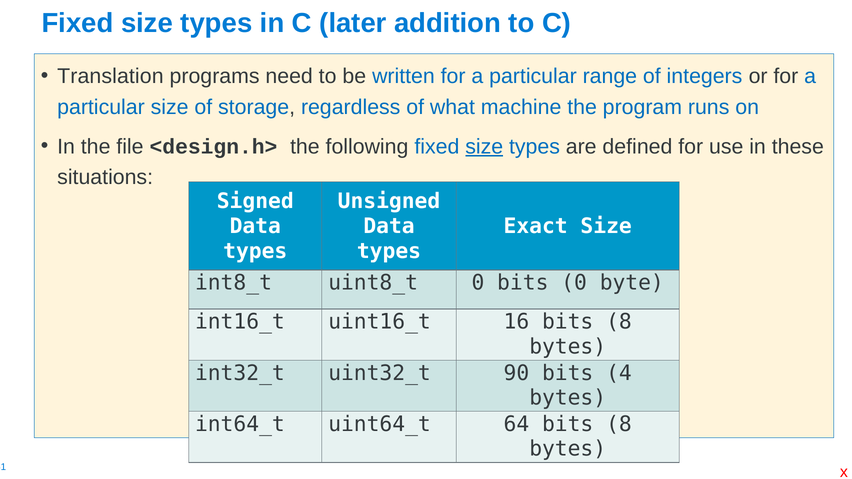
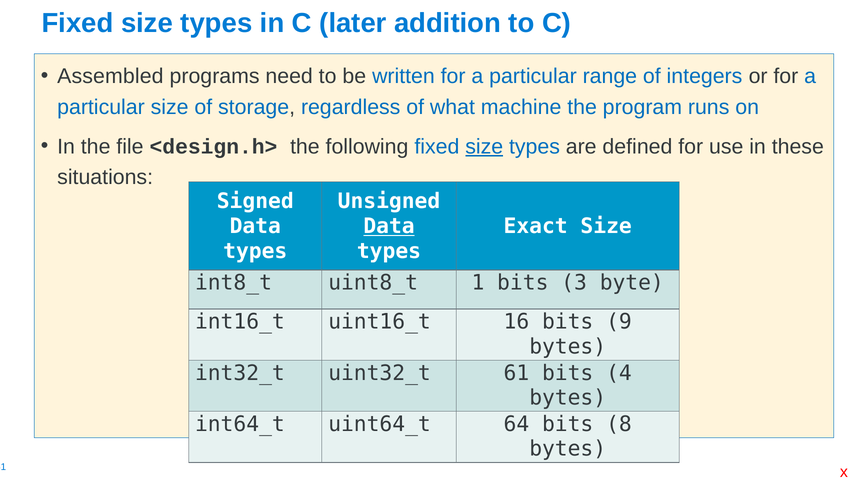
Translation: Translation -> Assembled
Data at (389, 226) underline: none -> present
0 at (478, 283): 0 -> 1
bits 0: 0 -> 3
16 bits 8: 8 -> 9
90: 90 -> 61
